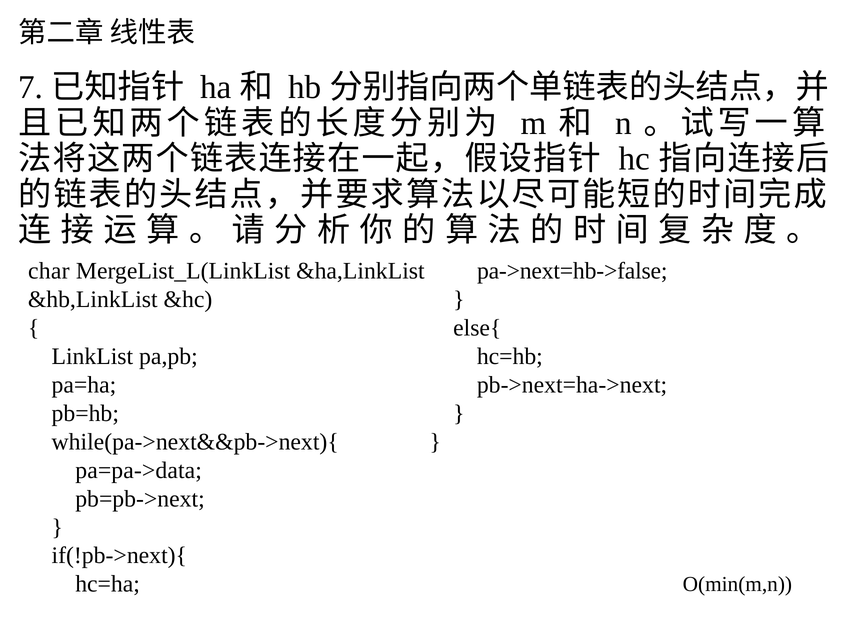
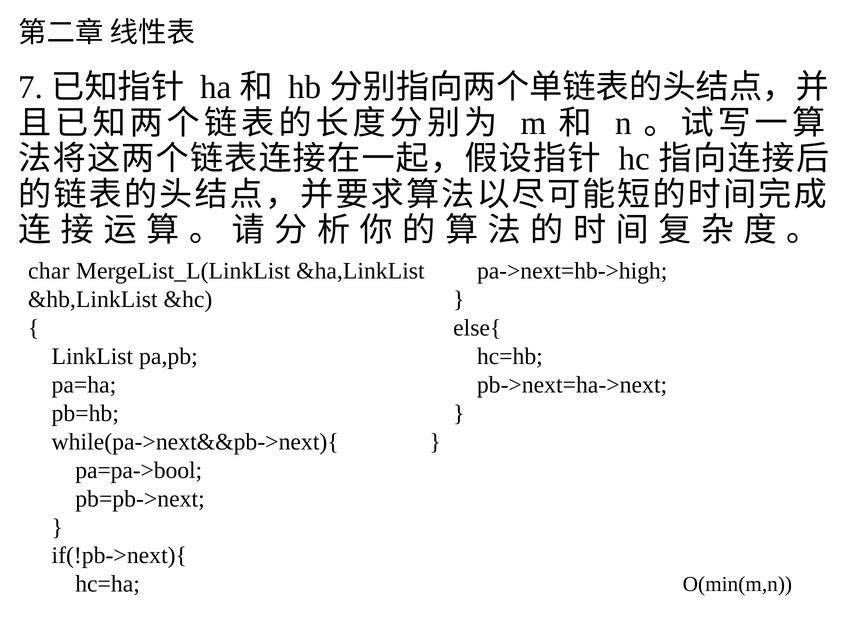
pa->next=hb->false: pa->next=hb->false -> pa->next=hb->high
pa=pa->data: pa=pa->data -> pa=pa->bool
